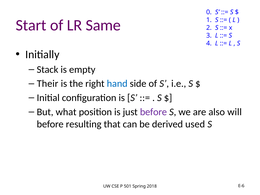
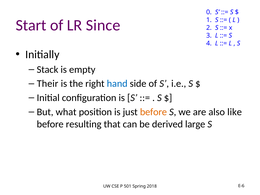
Same: Same -> Since
before at (153, 112) colour: purple -> orange
will: will -> like
used: used -> large
